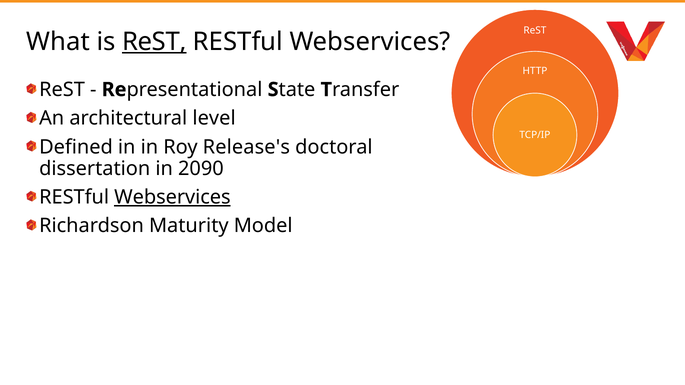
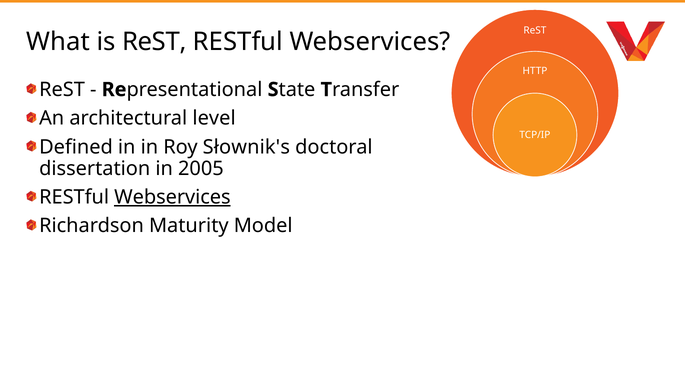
ReST at (154, 42) underline: present -> none
Release's: Release's -> Słownik's
2090: 2090 -> 2005
